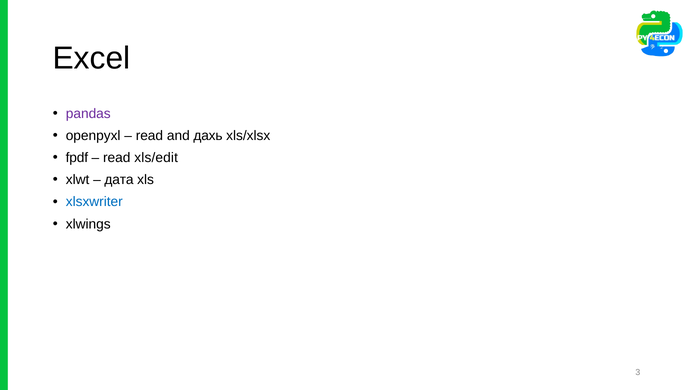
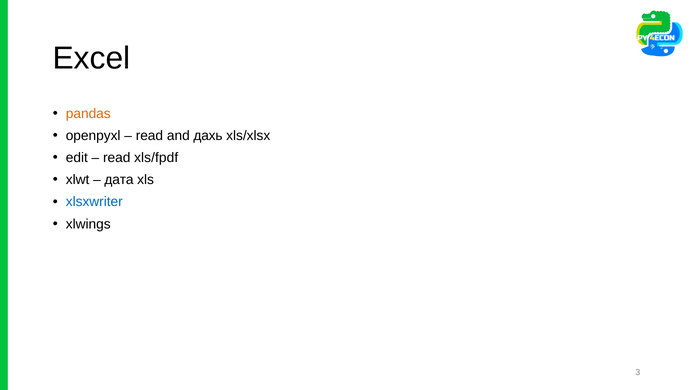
pandas colour: purple -> orange
fpdf: fpdf -> edit
xls/edit: xls/edit -> xls/fpdf
